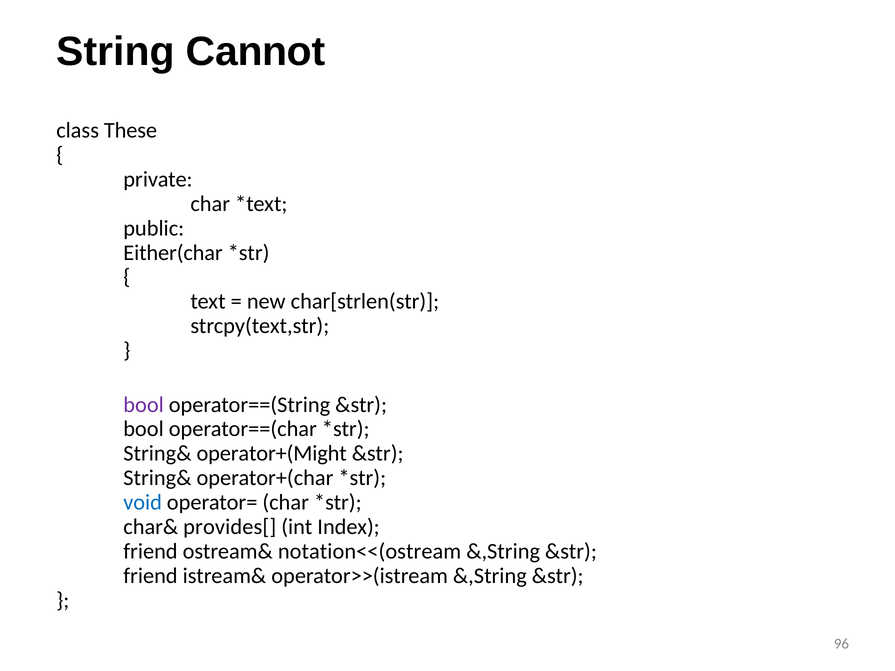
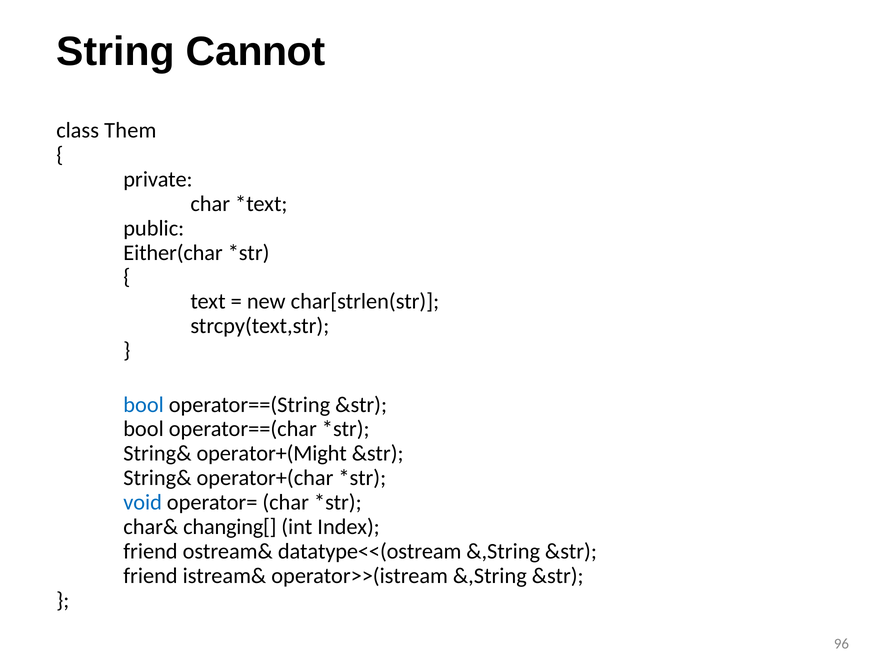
These: These -> Them
bool at (144, 405) colour: purple -> blue
provides[: provides[ -> changing[
notation<<(ostream: notation<<(ostream -> datatype<<(ostream
